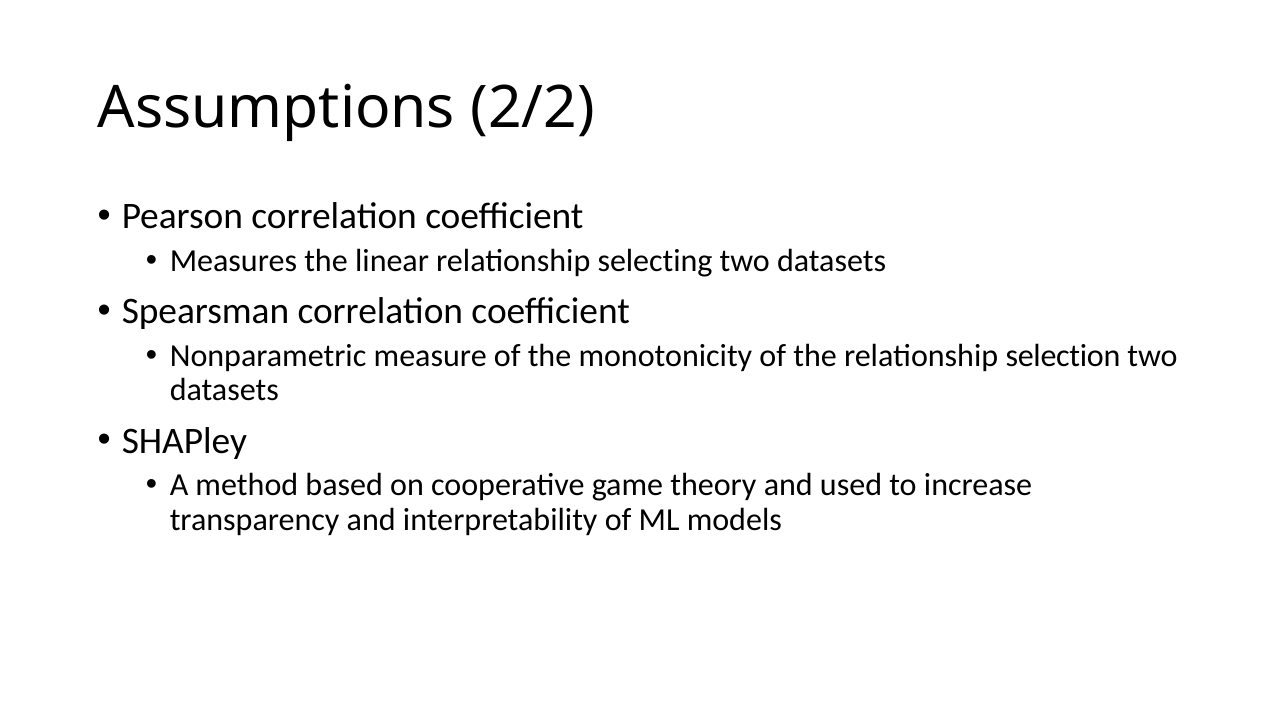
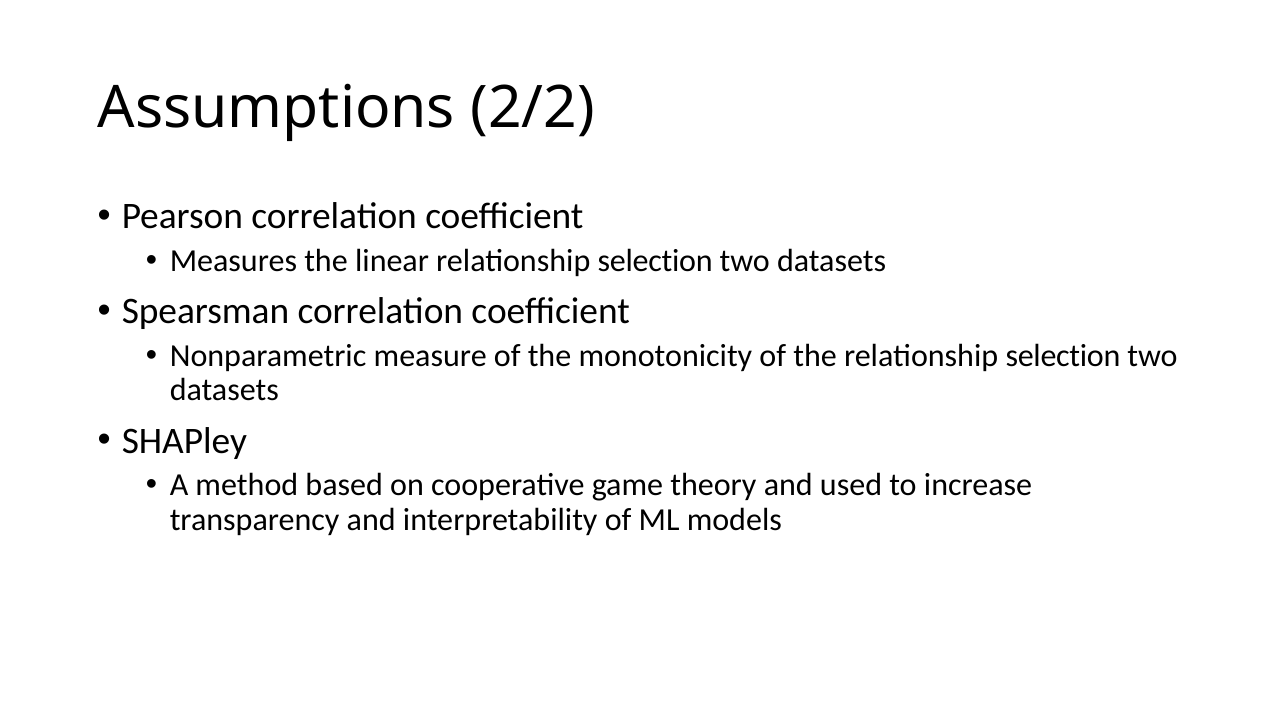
linear relationship selecting: selecting -> selection
